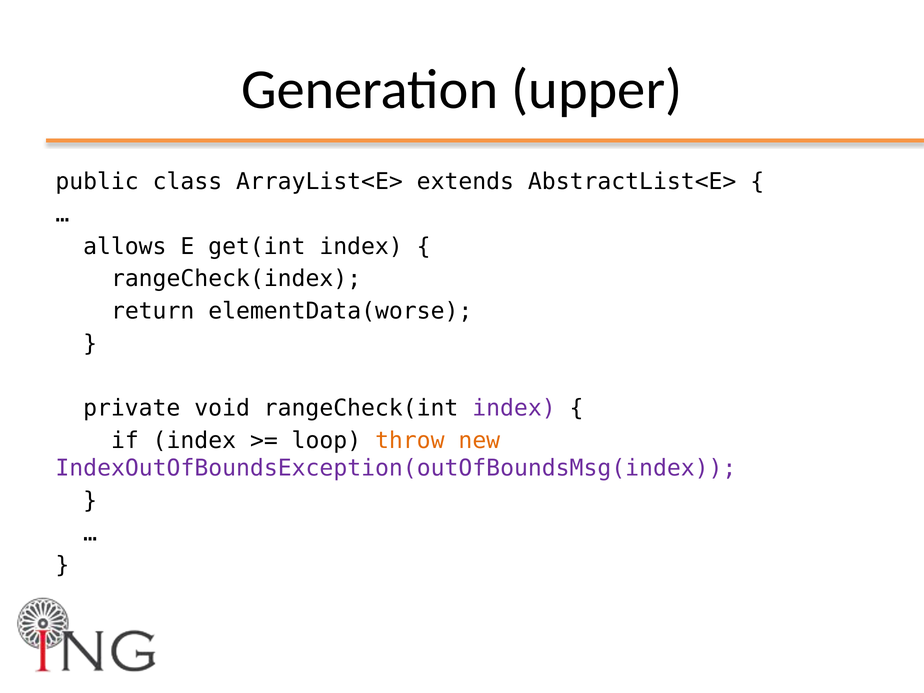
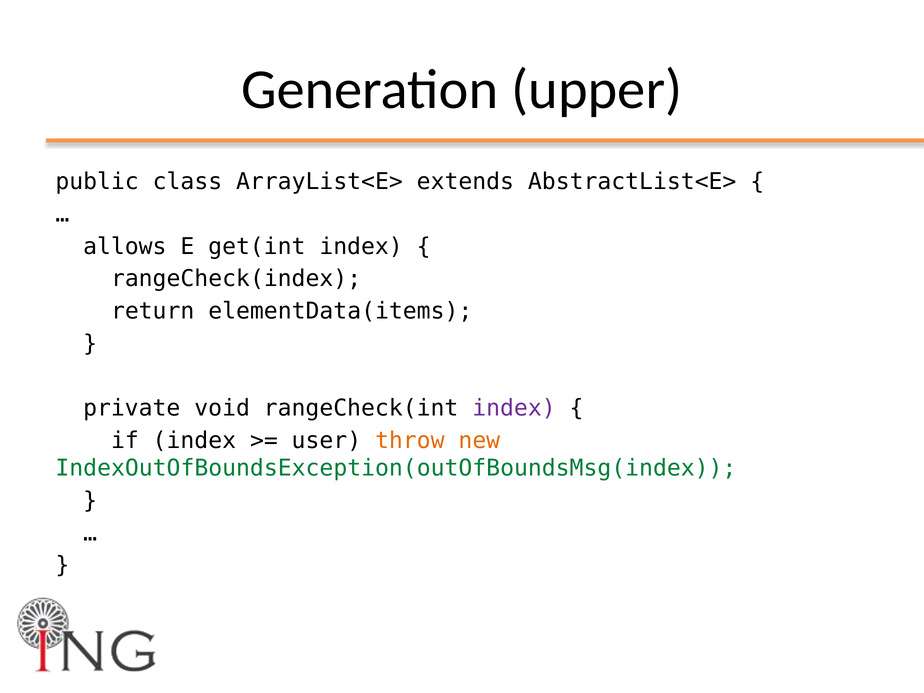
elementData(worse: elementData(worse -> elementData(items
loop: loop -> user
IndexOutOfBoundsException(outOfBoundsMsg(index colour: purple -> green
